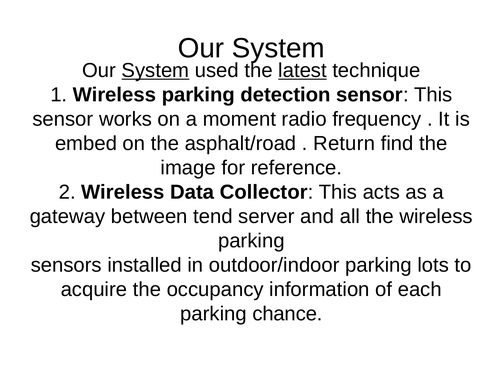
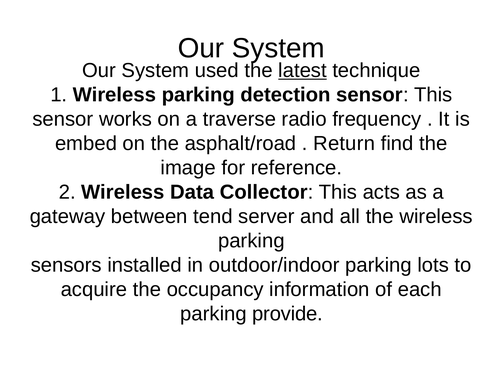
System at (155, 70) underline: present -> none
moment: moment -> traverse
chance: chance -> provide
